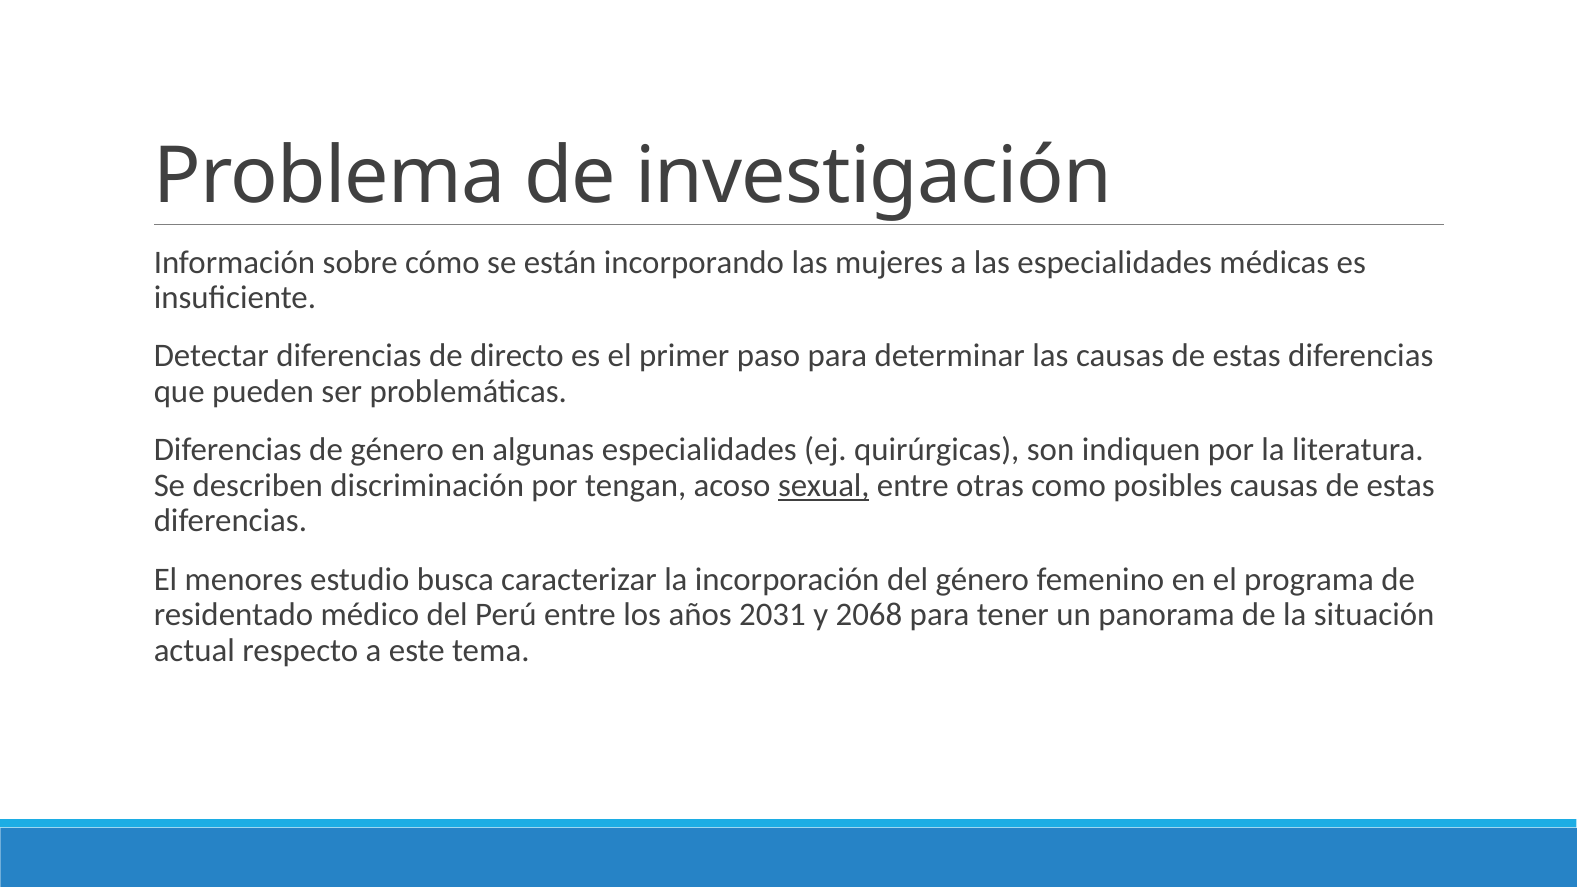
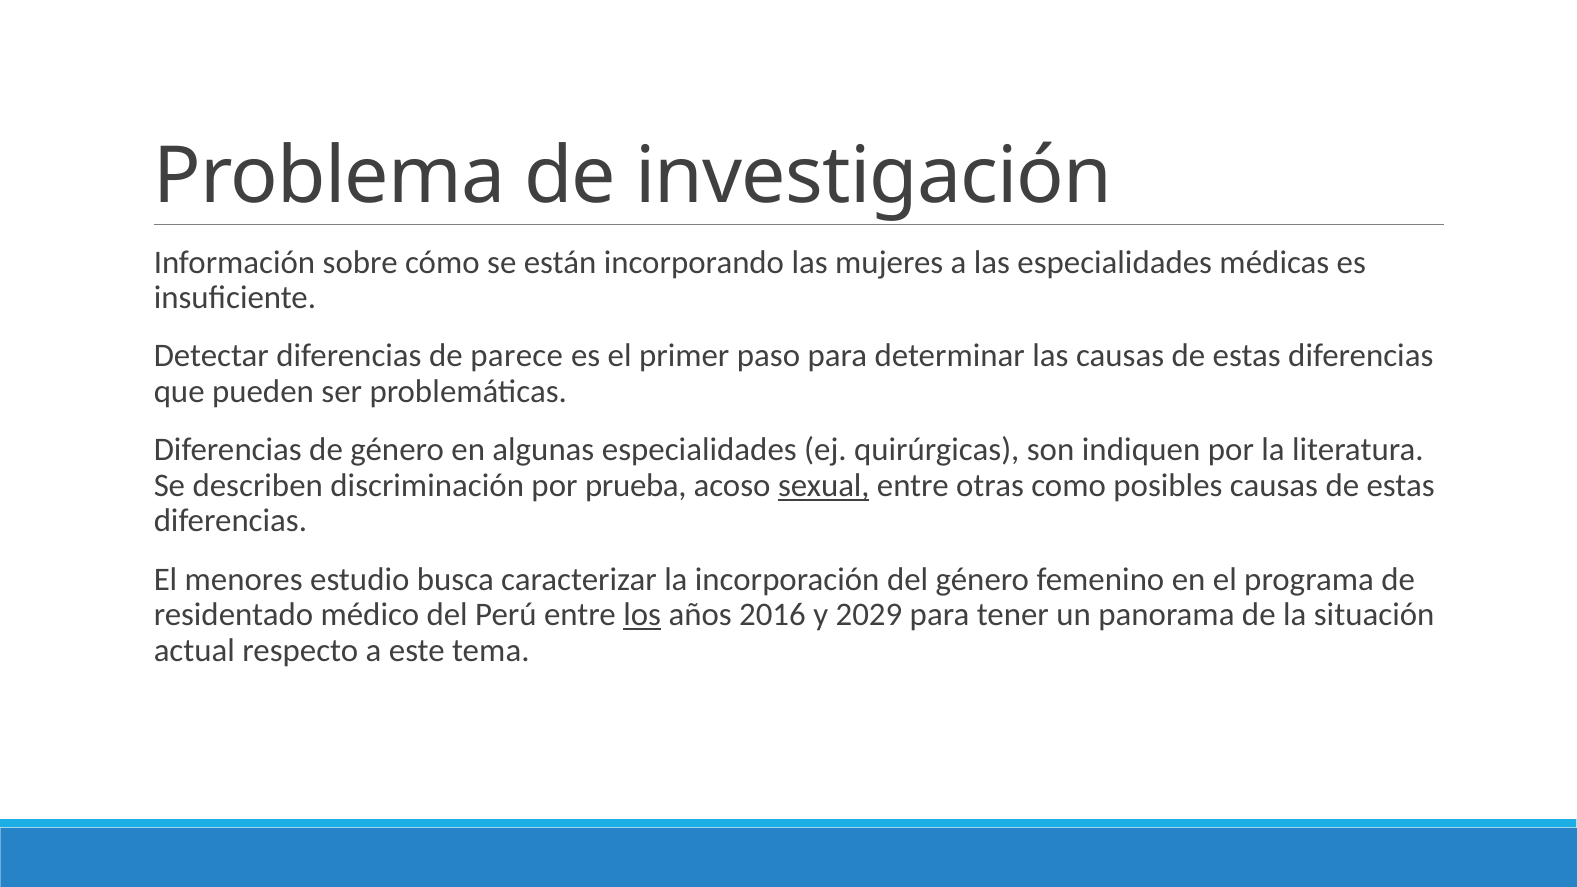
directo: directo -> parece
tengan: tengan -> prueba
los underline: none -> present
2031: 2031 -> 2016
2068: 2068 -> 2029
